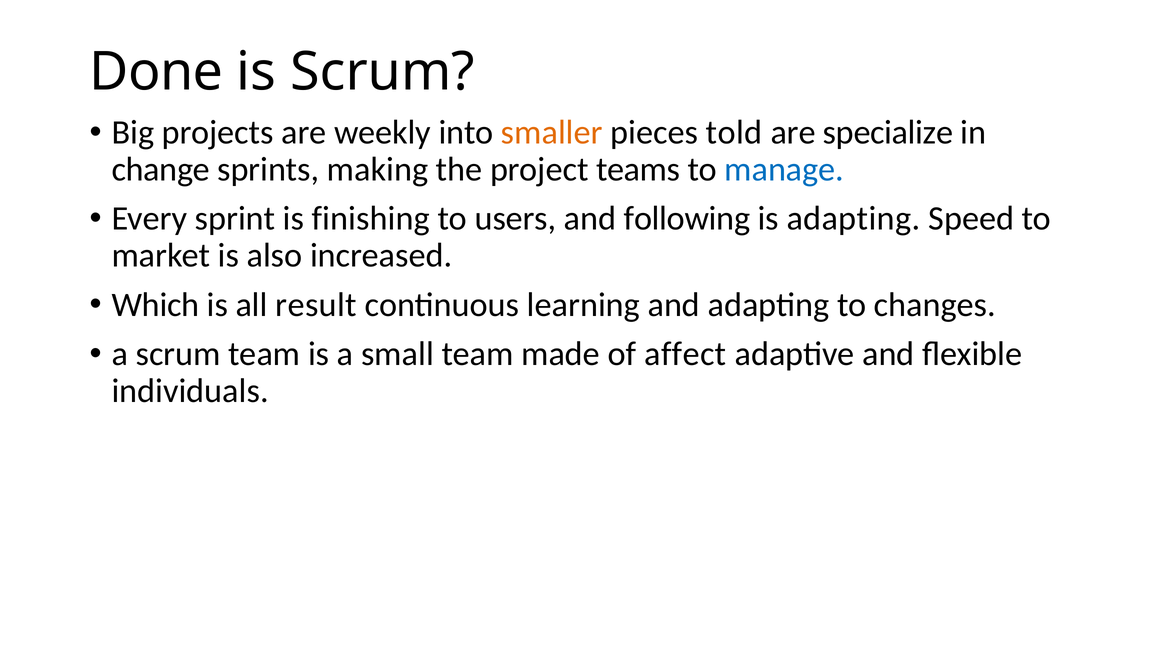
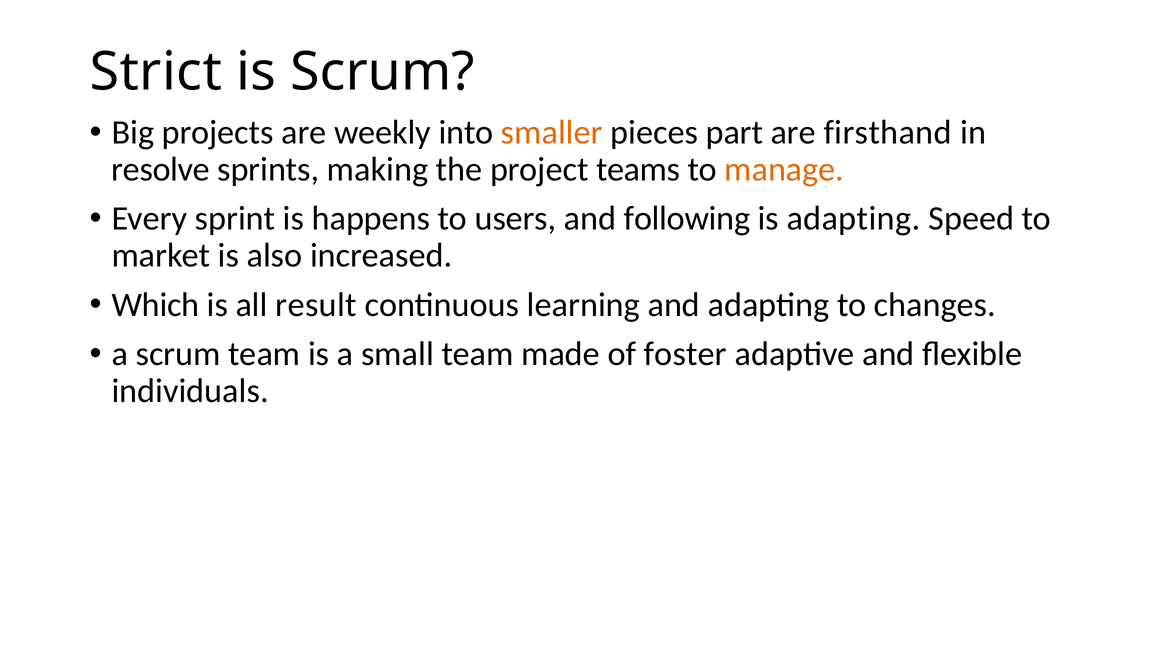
Done: Done -> Strict
told: told -> part
specialize: specialize -> firsthand
change: change -> resolve
manage colour: blue -> orange
finishing: finishing -> happens
affect: affect -> foster
